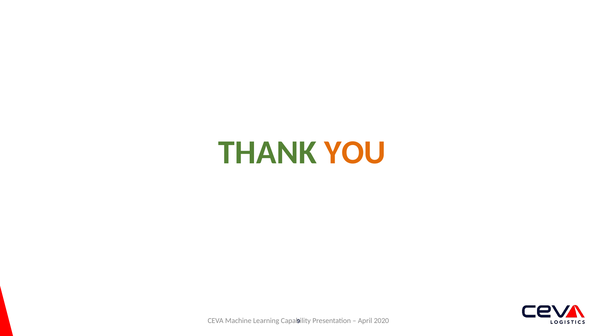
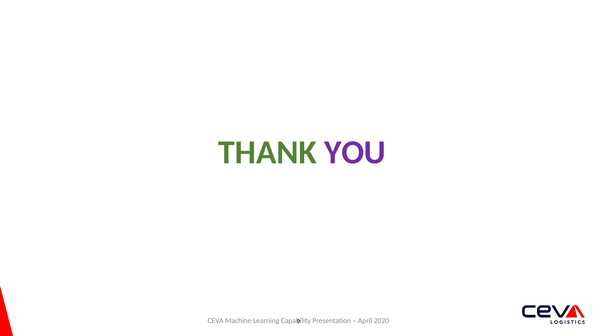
YOU colour: orange -> purple
